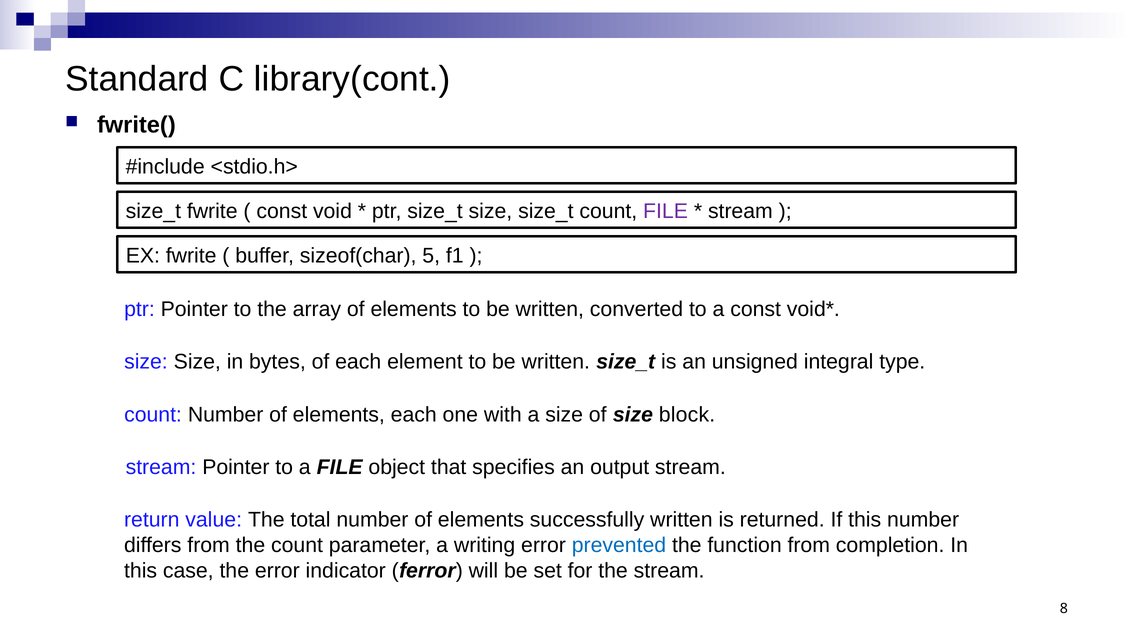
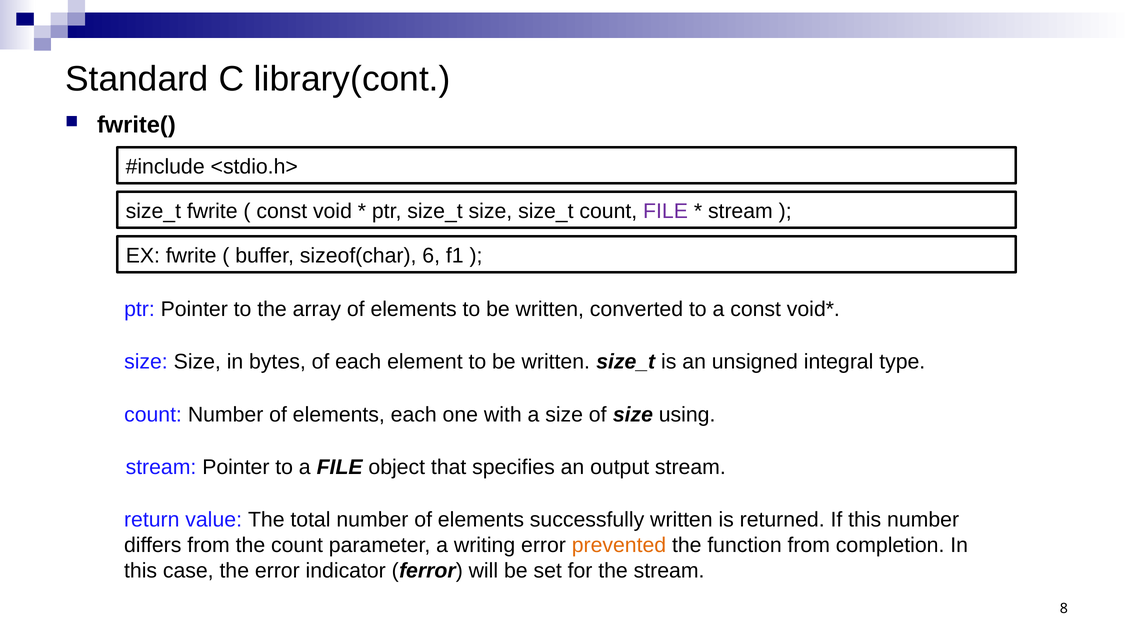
5: 5 -> 6
block: block -> using
prevented colour: blue -> orange
